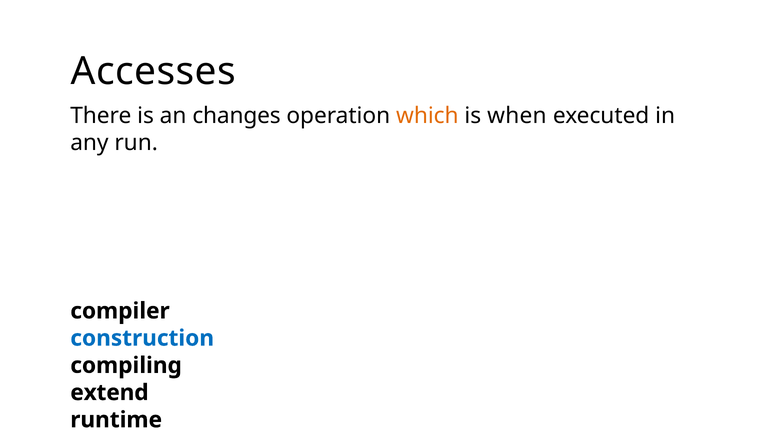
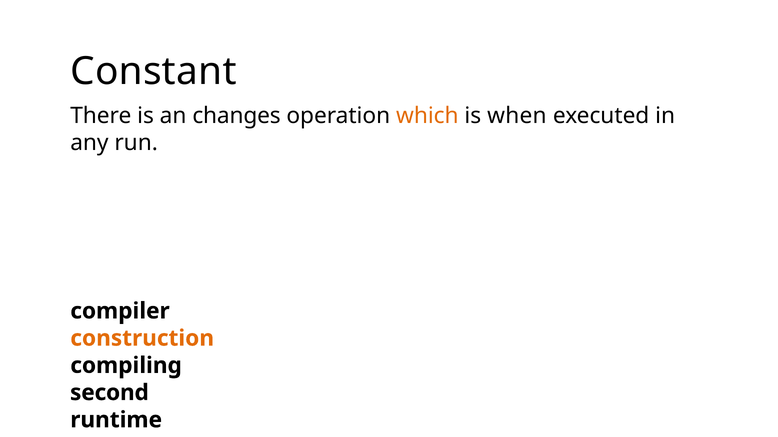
Accesses: Accesses -> Constant
construction colour: blue -> orange
extend: extend -> second
